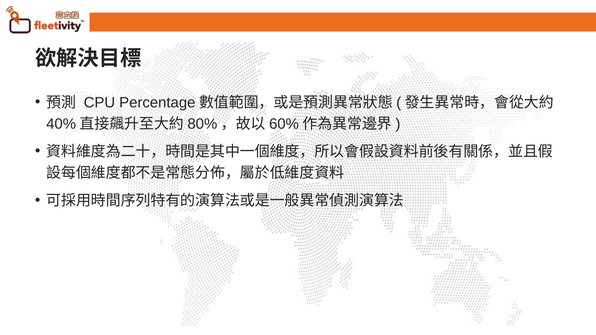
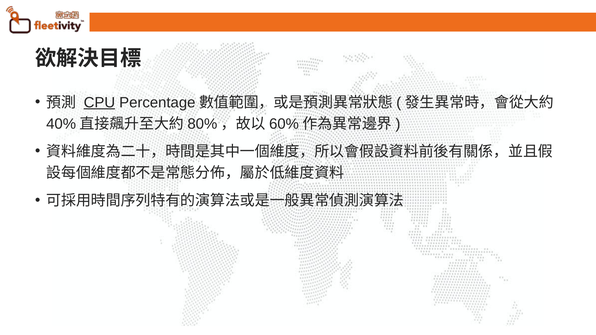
CPU underline: none -> present
